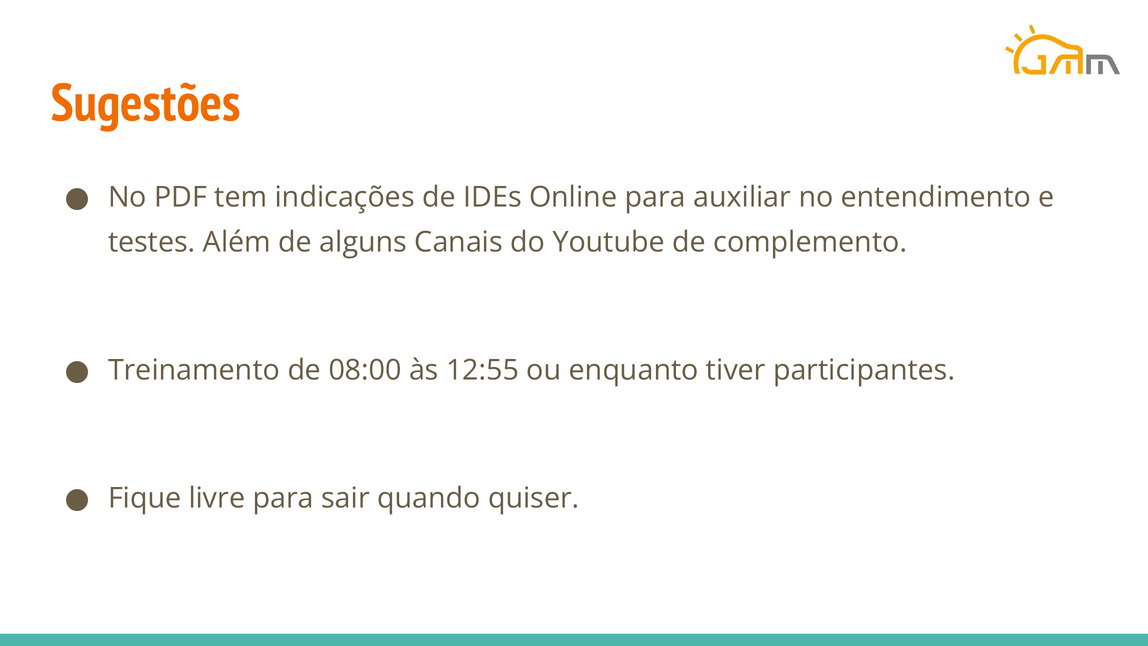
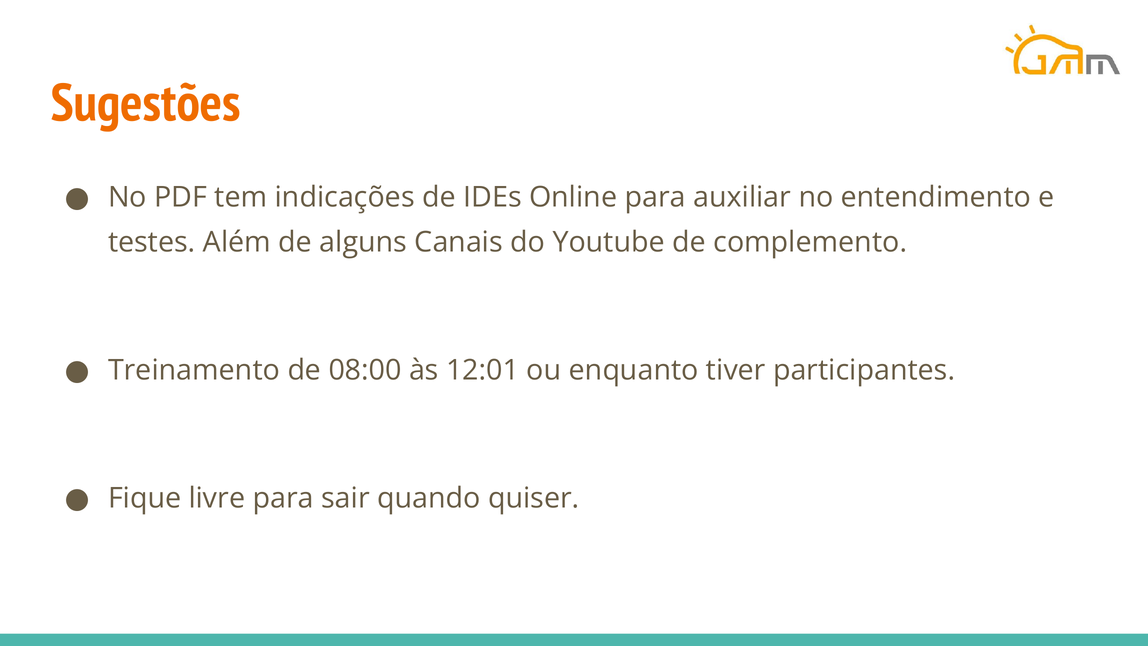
12:55: 12:55 -> 12:01
